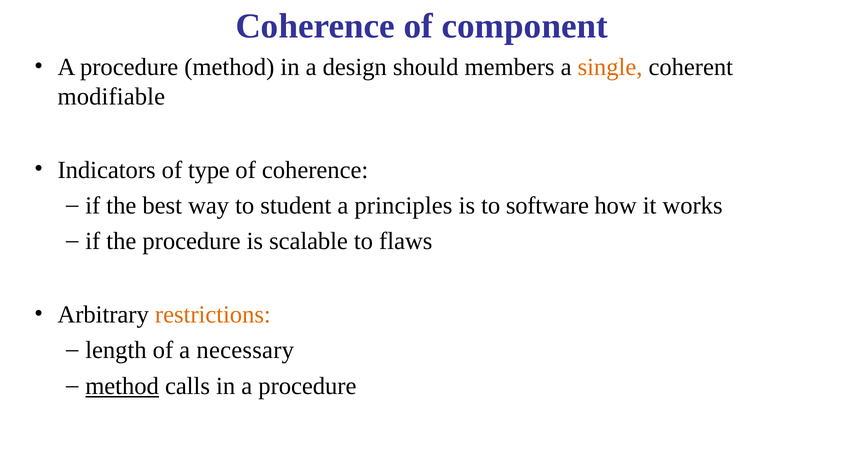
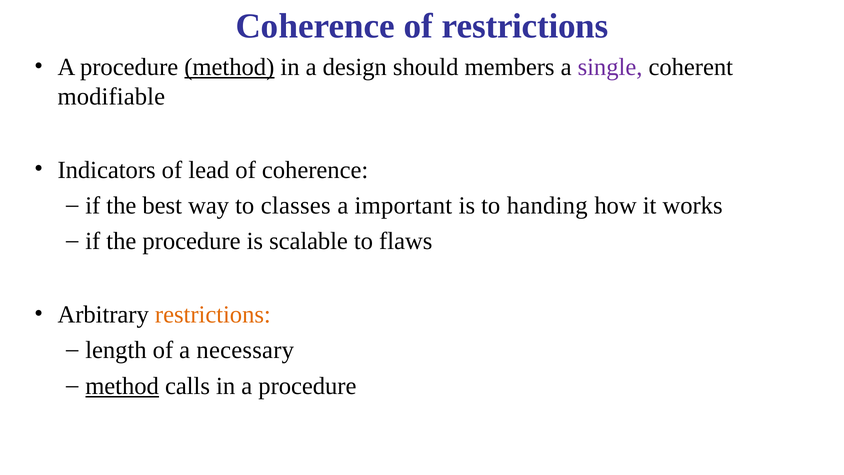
of component: component -> restrictions
method at (229, 67) underline: none -> present
single colour: orange -> purple
type: type -> lead
student: student -> classes
principles: principles -> important
software: software -> handing
